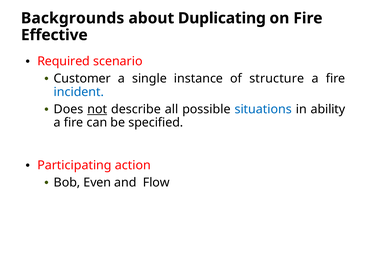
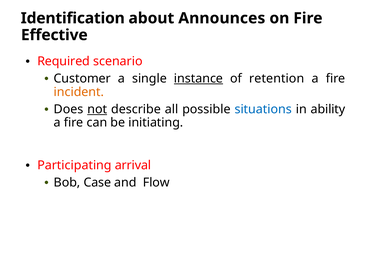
Backgrounds: Backgrounds -> Identification
Duplicating: Duplicating -> Announces
instance underline: none -> present
structure: structure -> retention
incident colour: blue -> orange
specified: specified -> initiating
action: action -> arrival
Even: Even -> Case
